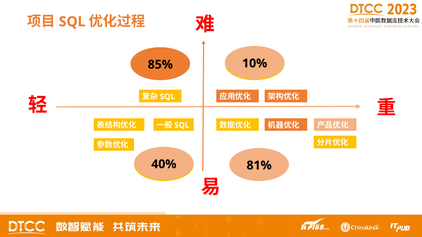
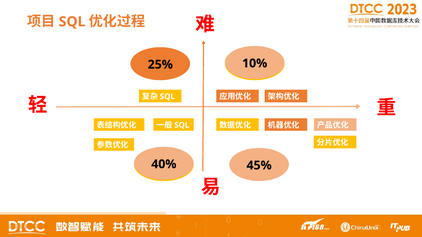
85%: 85% -> 25%
81%: 81% -> 45%
